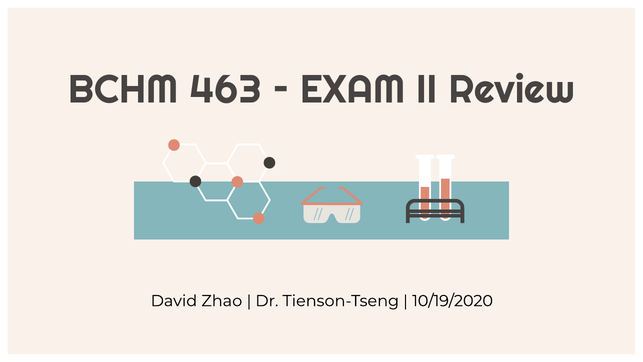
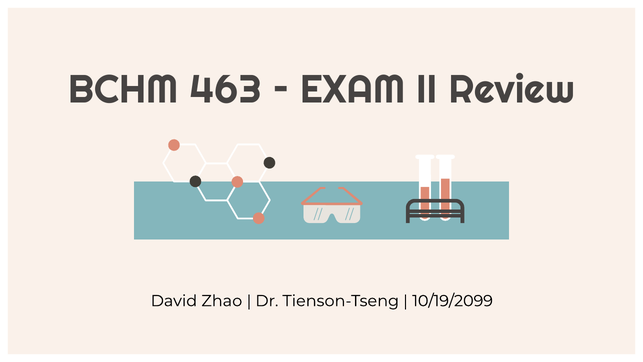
10/19/2020: 10/19/2020 -> 10/19/2099
